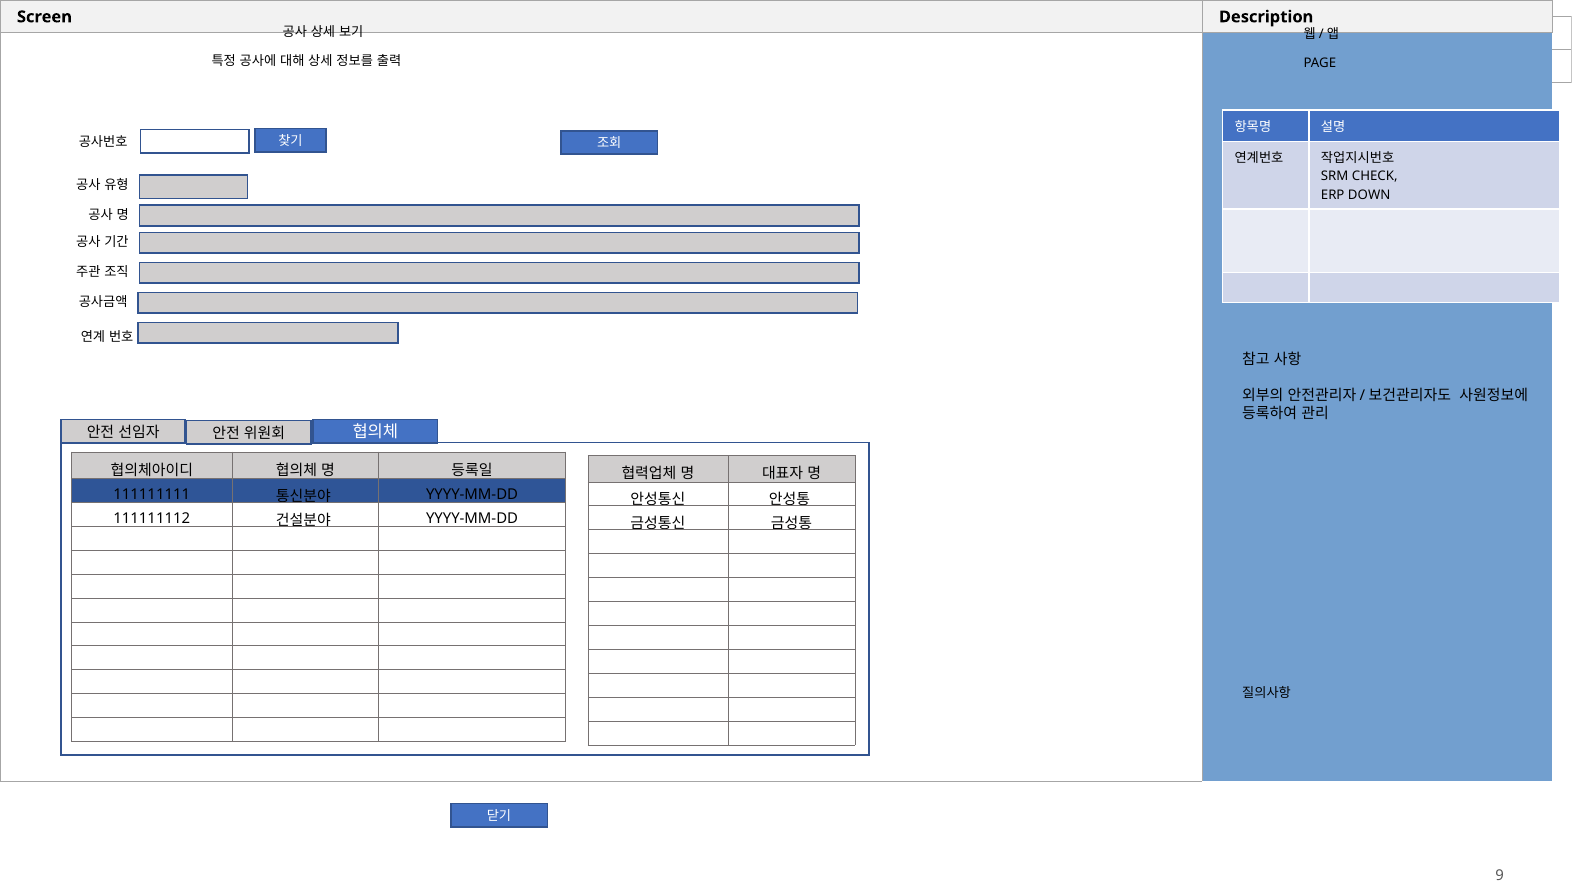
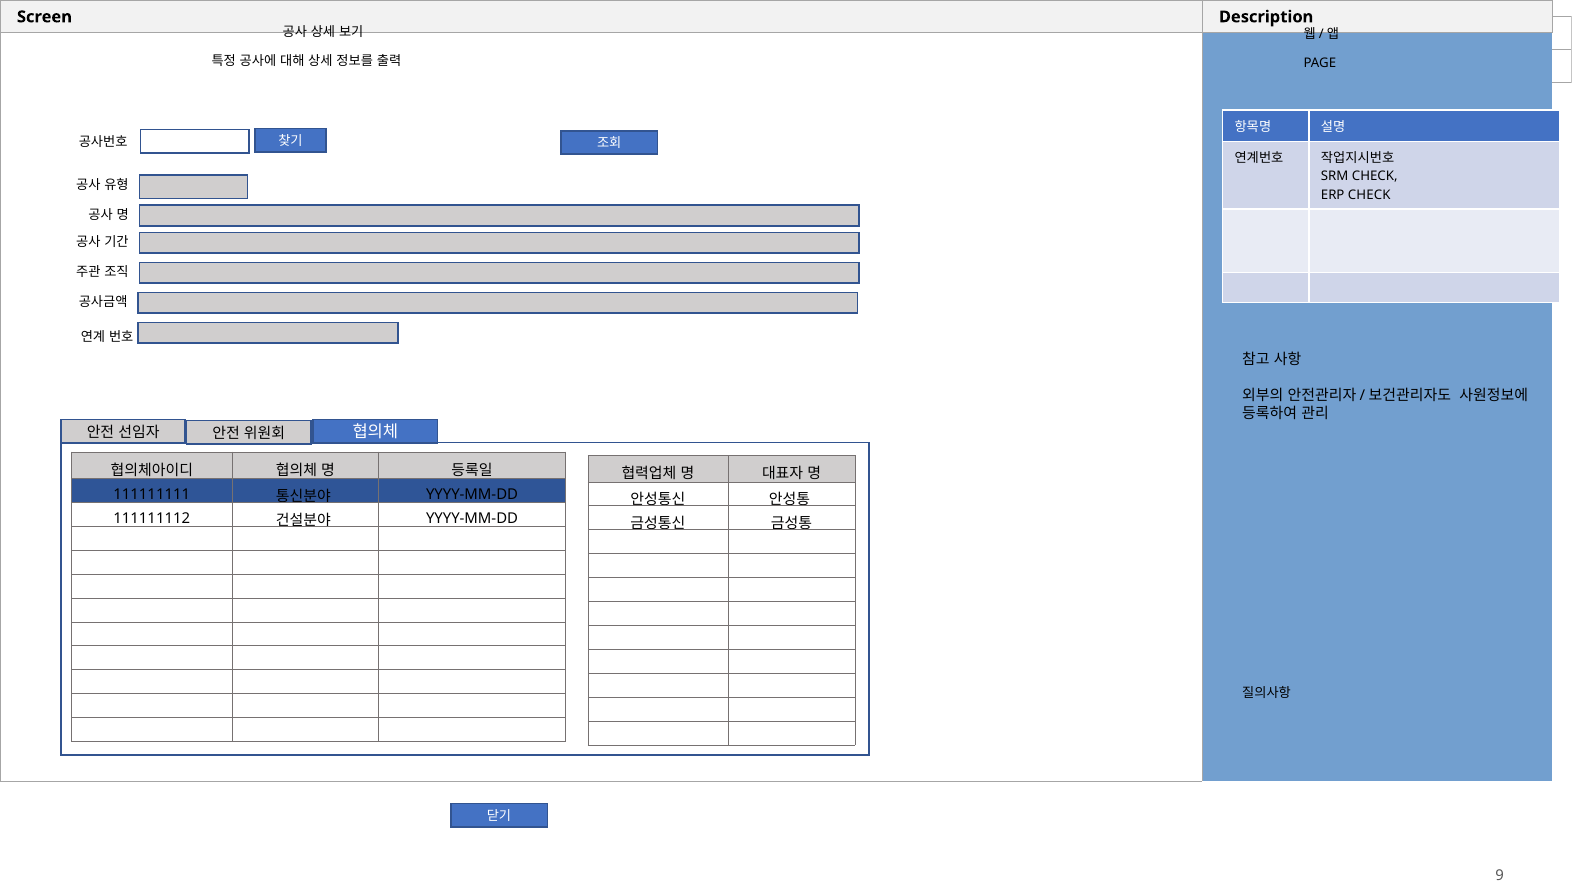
ERP DOWN: DOWN -> CHECK
